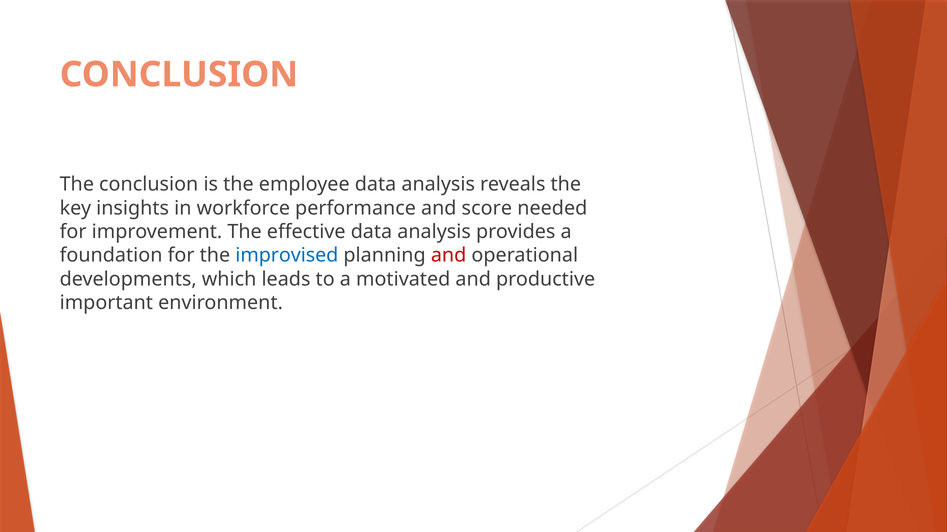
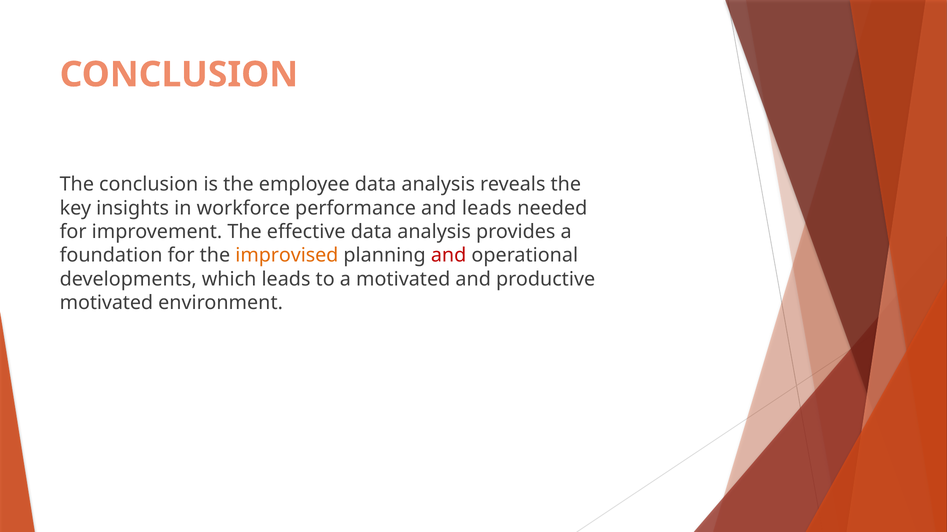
and score: score -> leads
improvised colour: blue -> orange
important at (106, 303): important -> motivated
